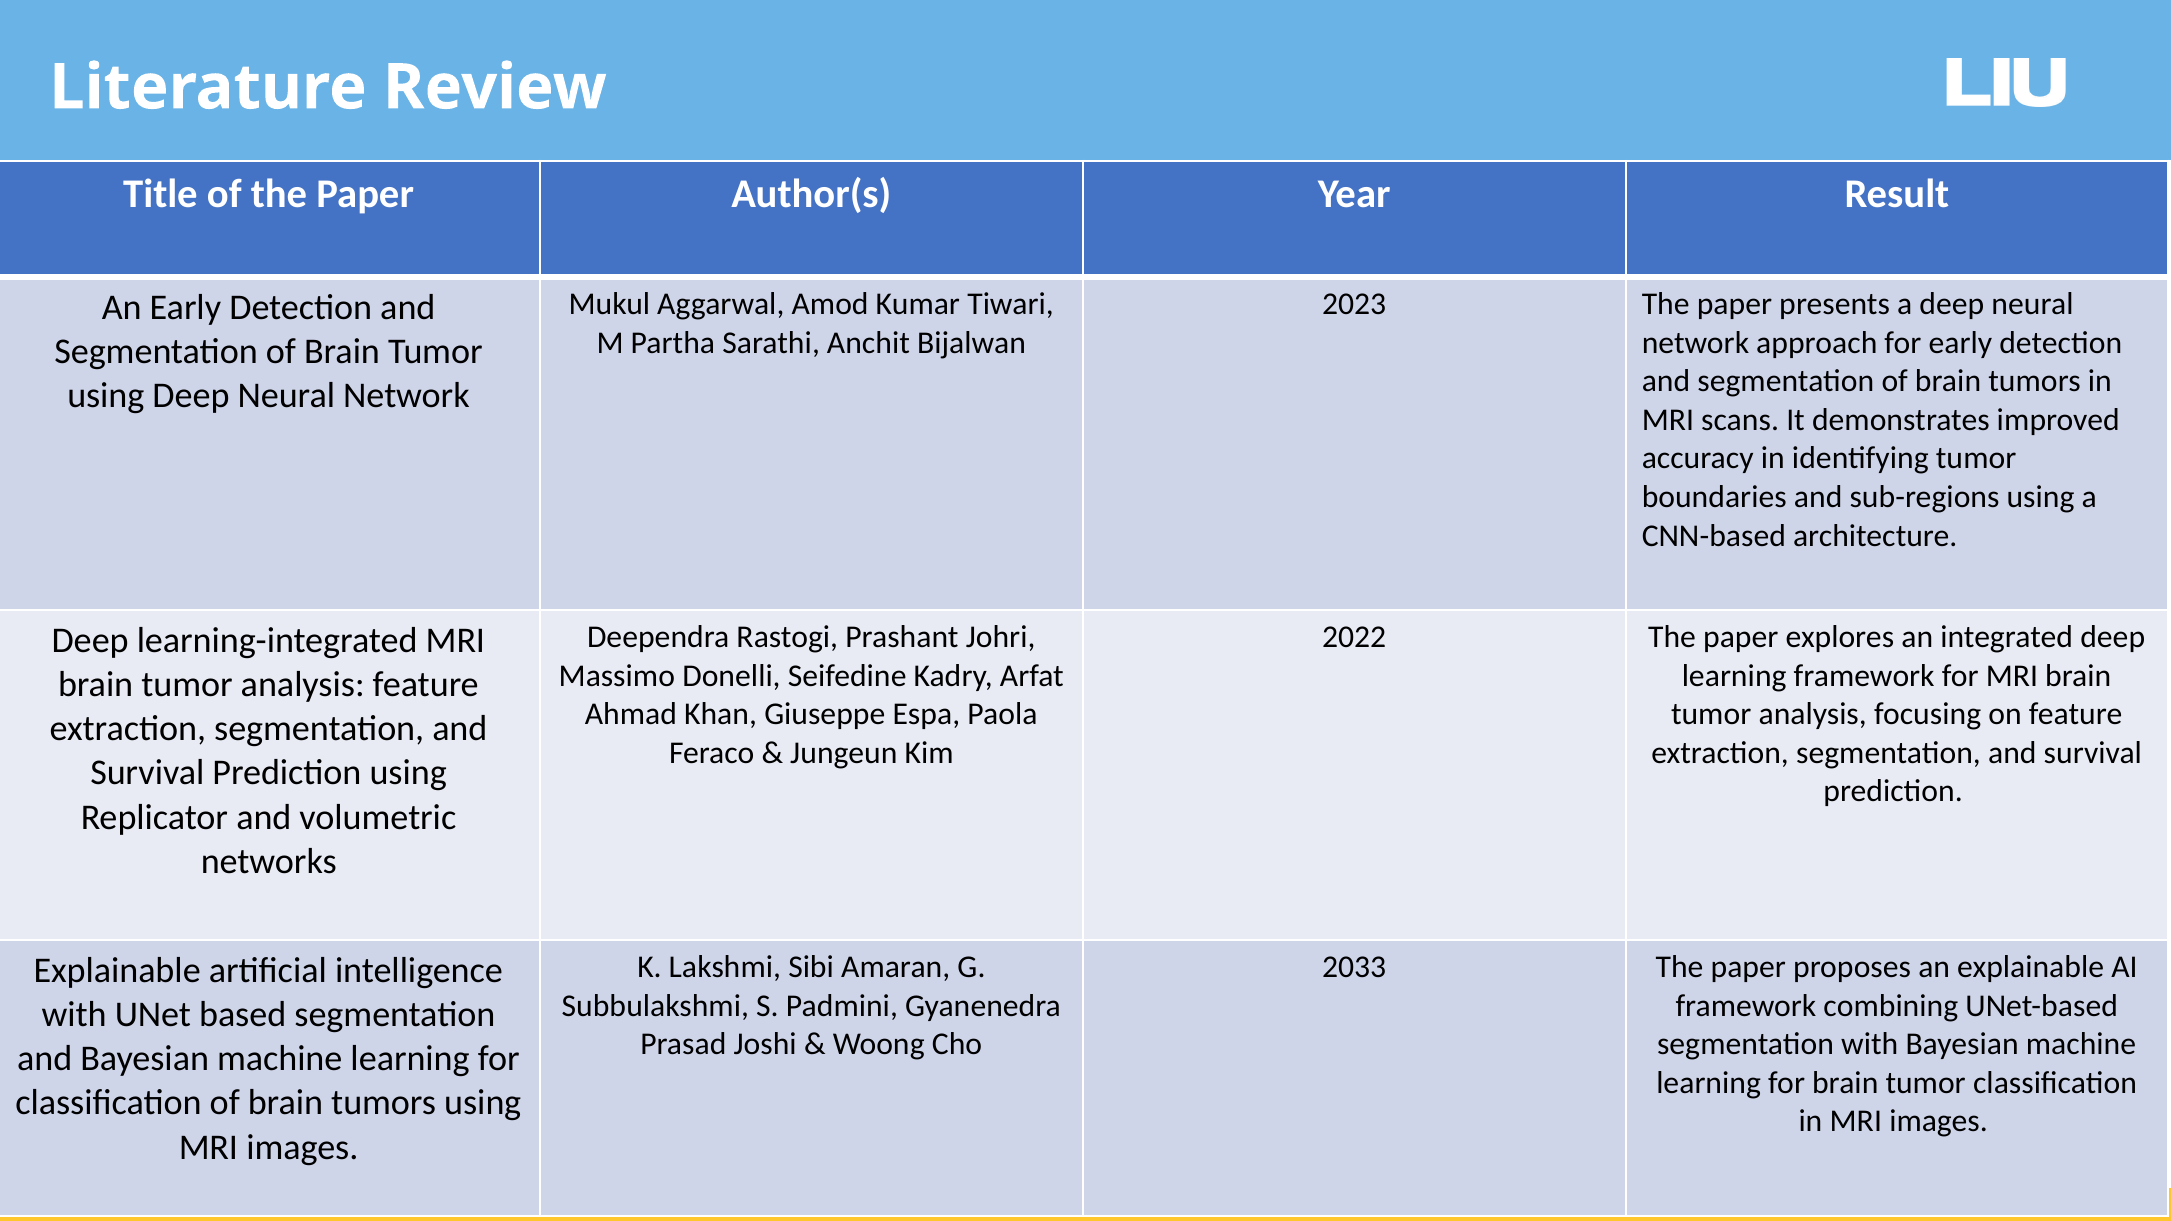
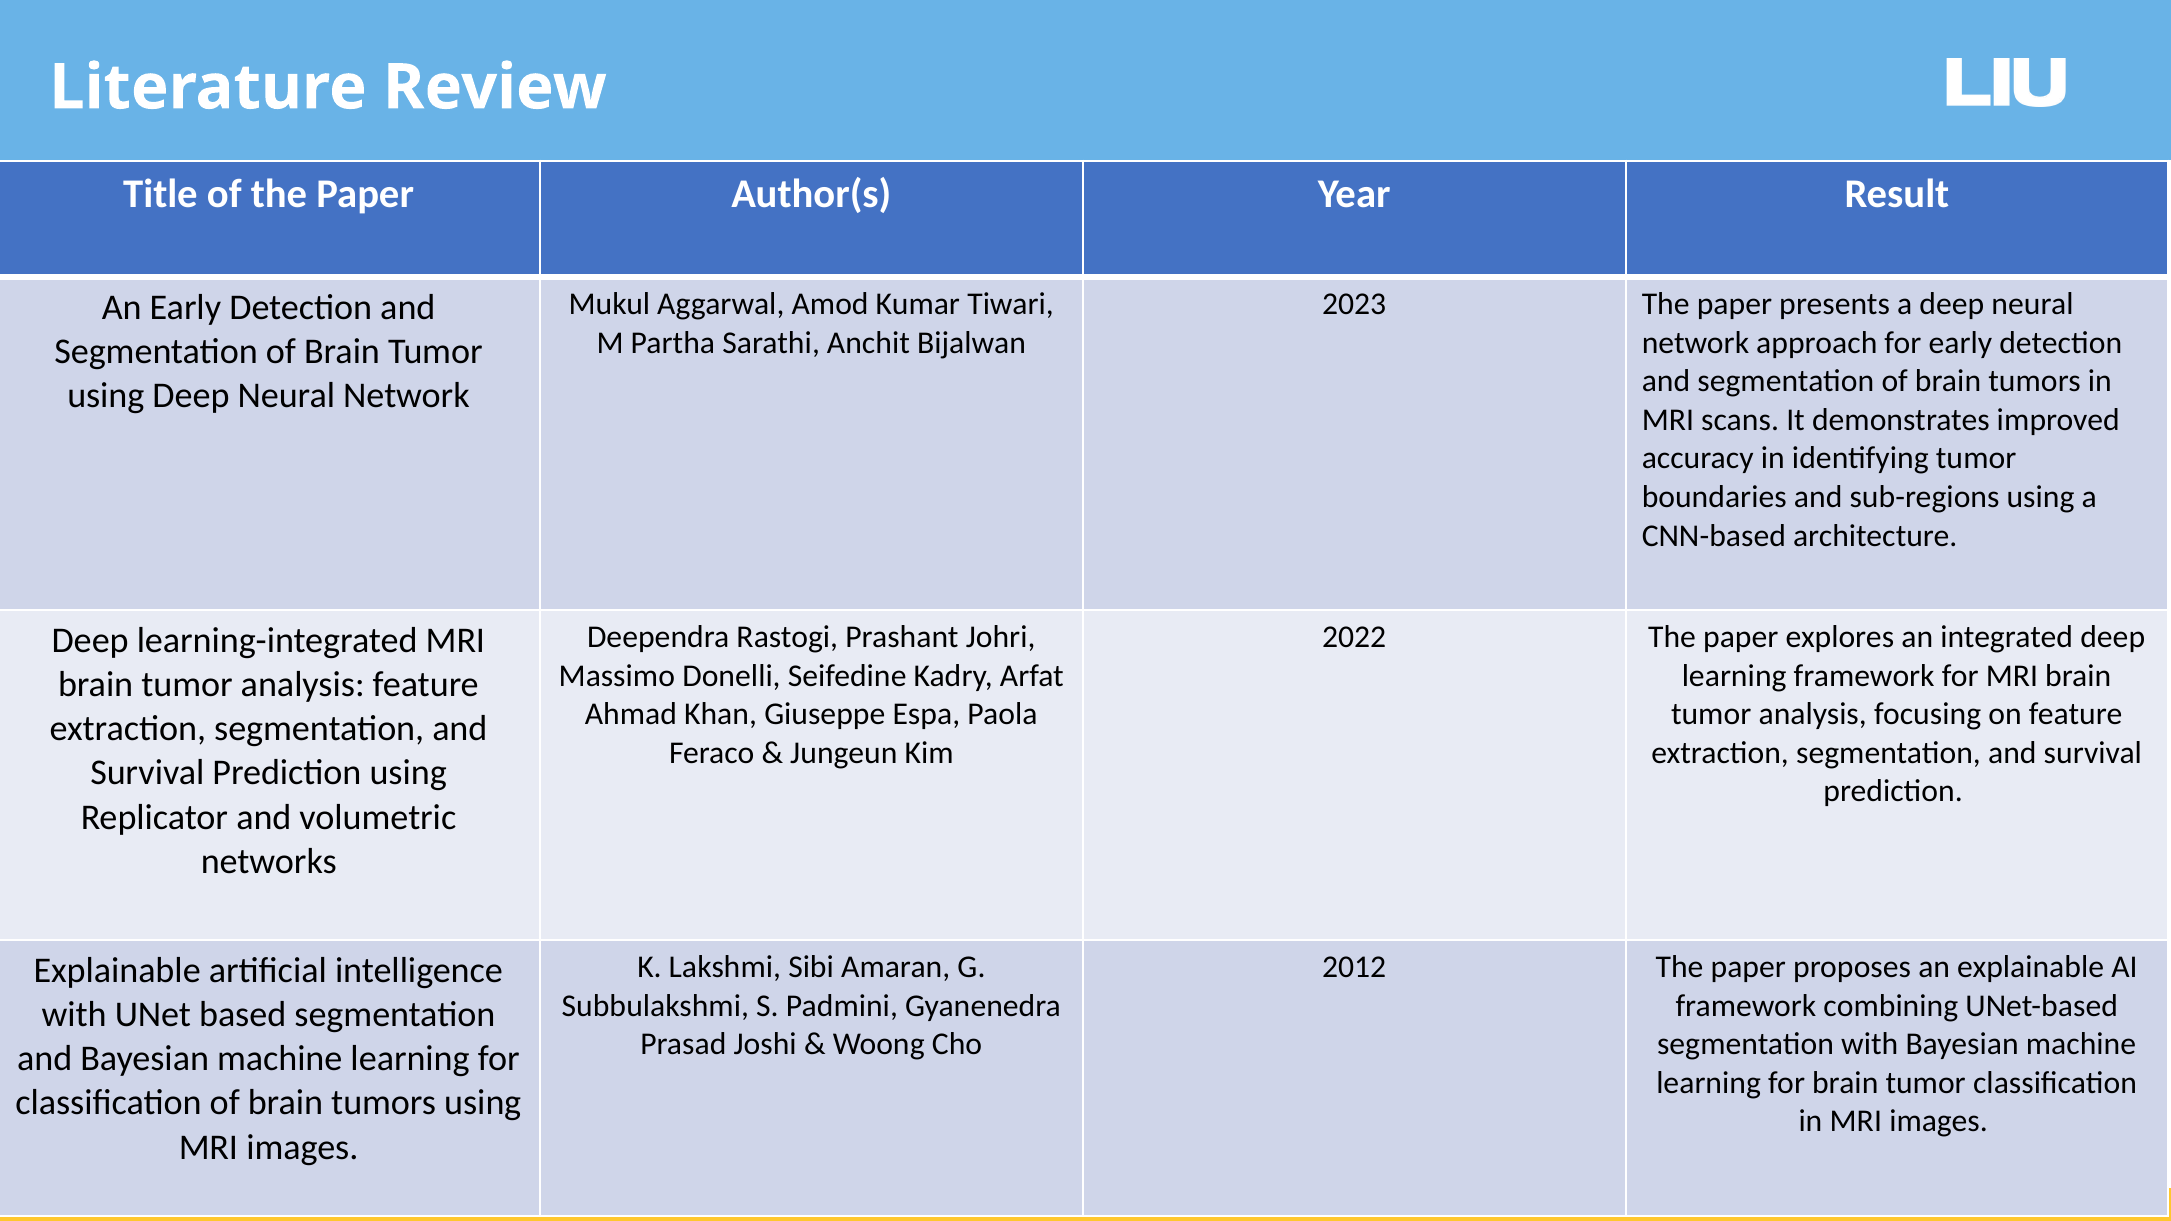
2033: 2033 -> 2012
